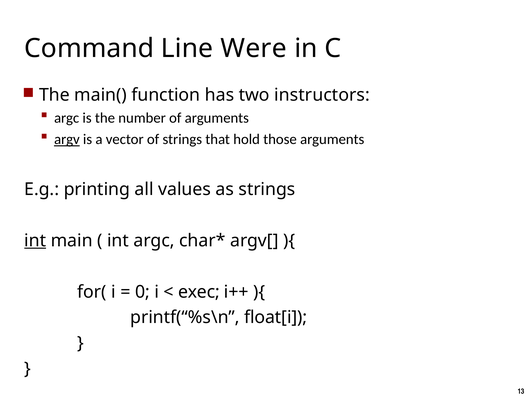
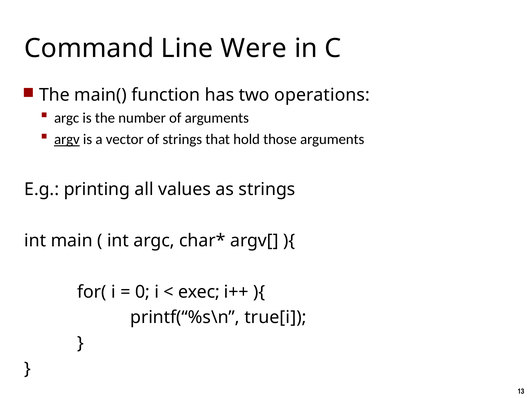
instructors: instructors -> operations
int at (35, 240) underline: present -> none
float[i: float[i -> true[i
